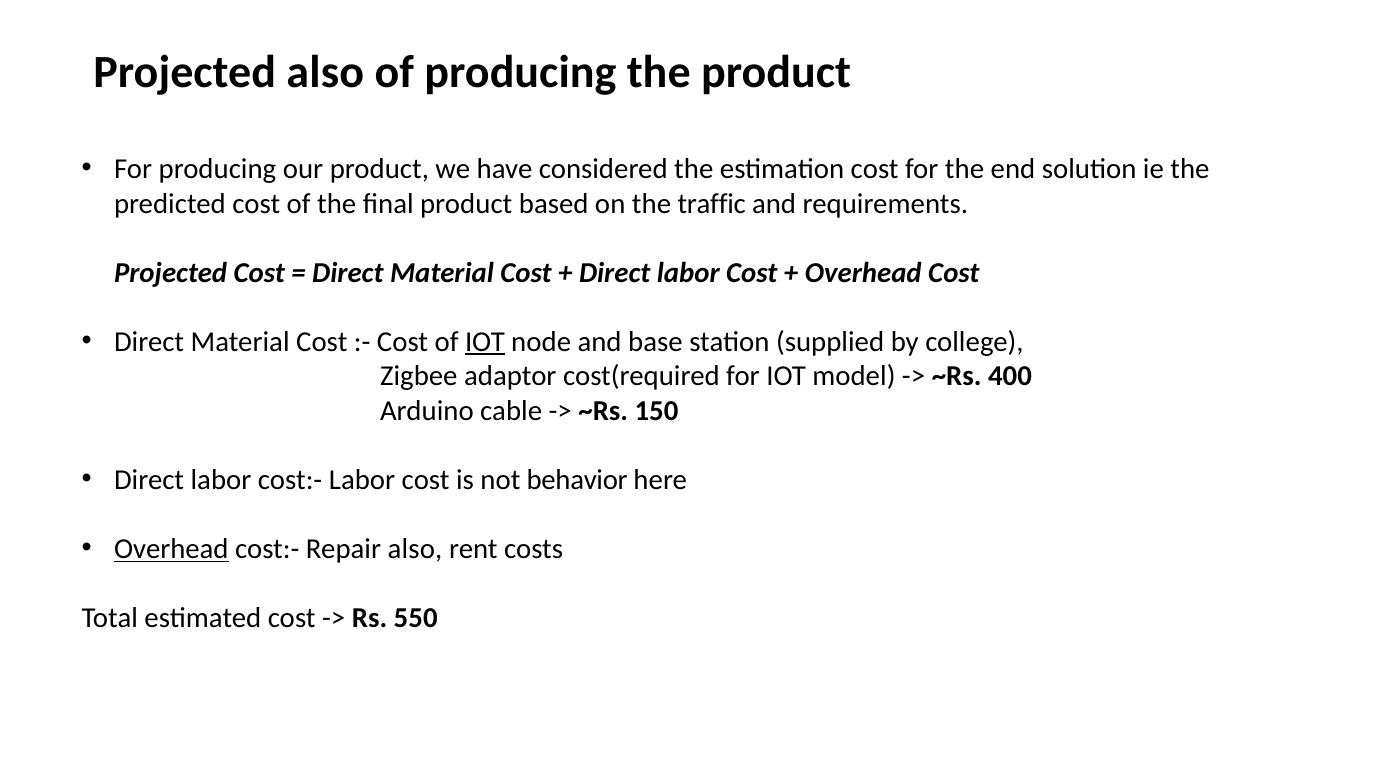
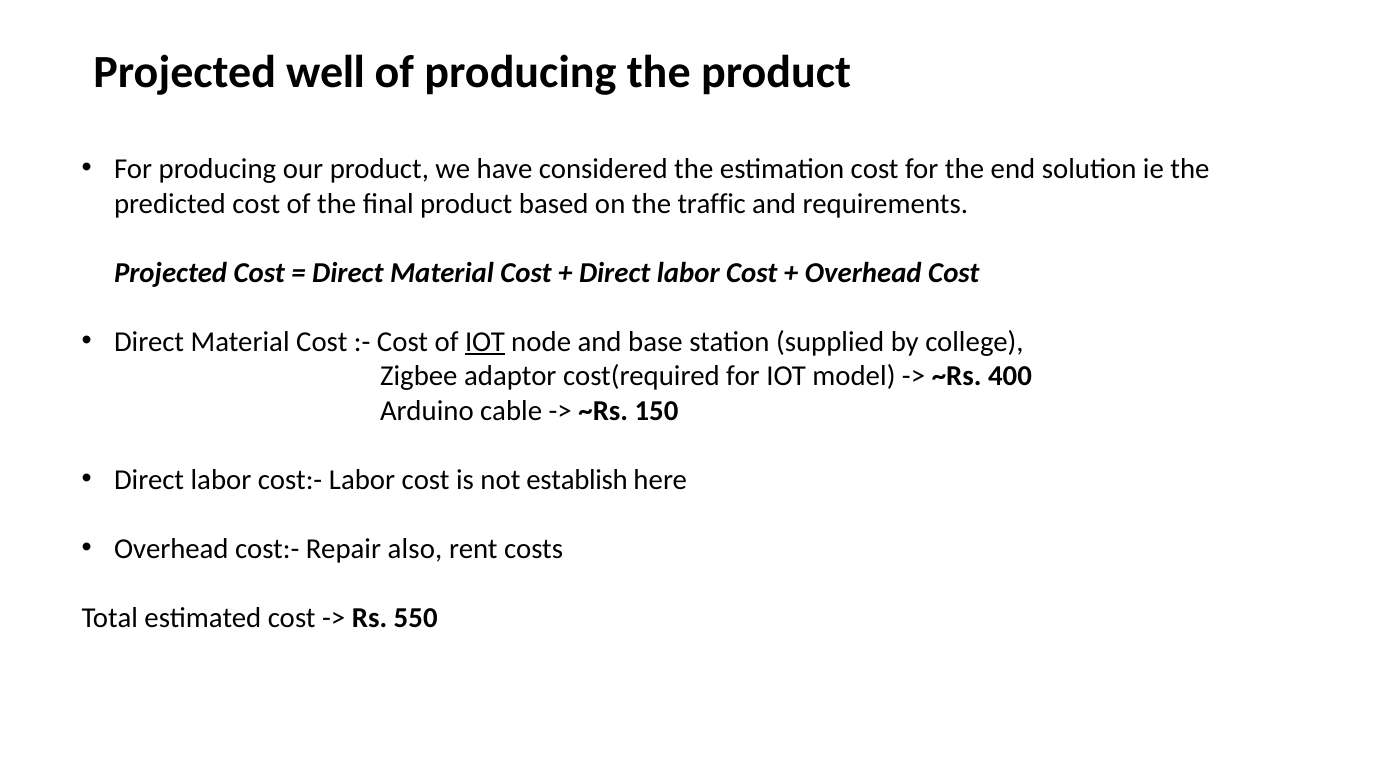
Projected also: also -> well
behavior: behavior -> establish
Overhead at (171, 549) underline: present -> none
